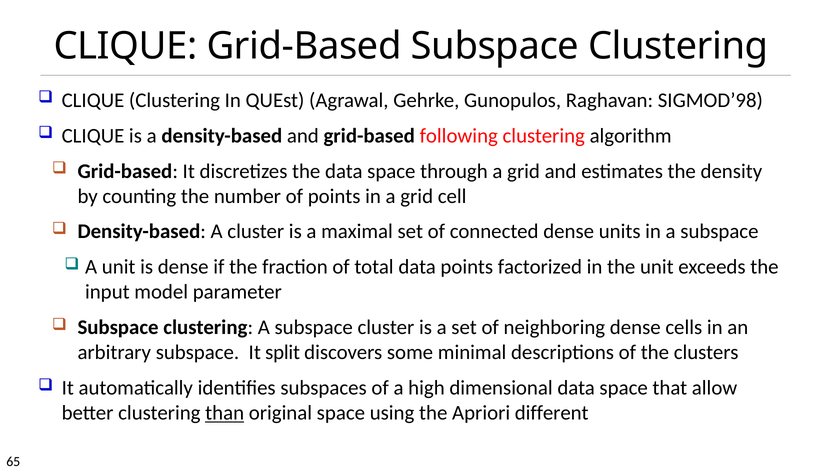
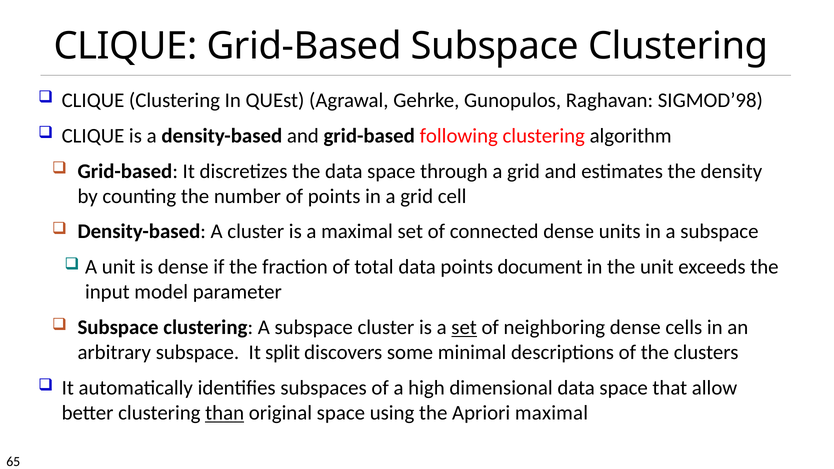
factorized: factorized -> document
set at (464, 328) underline: none -> present
Apriori different: different -> maximal
